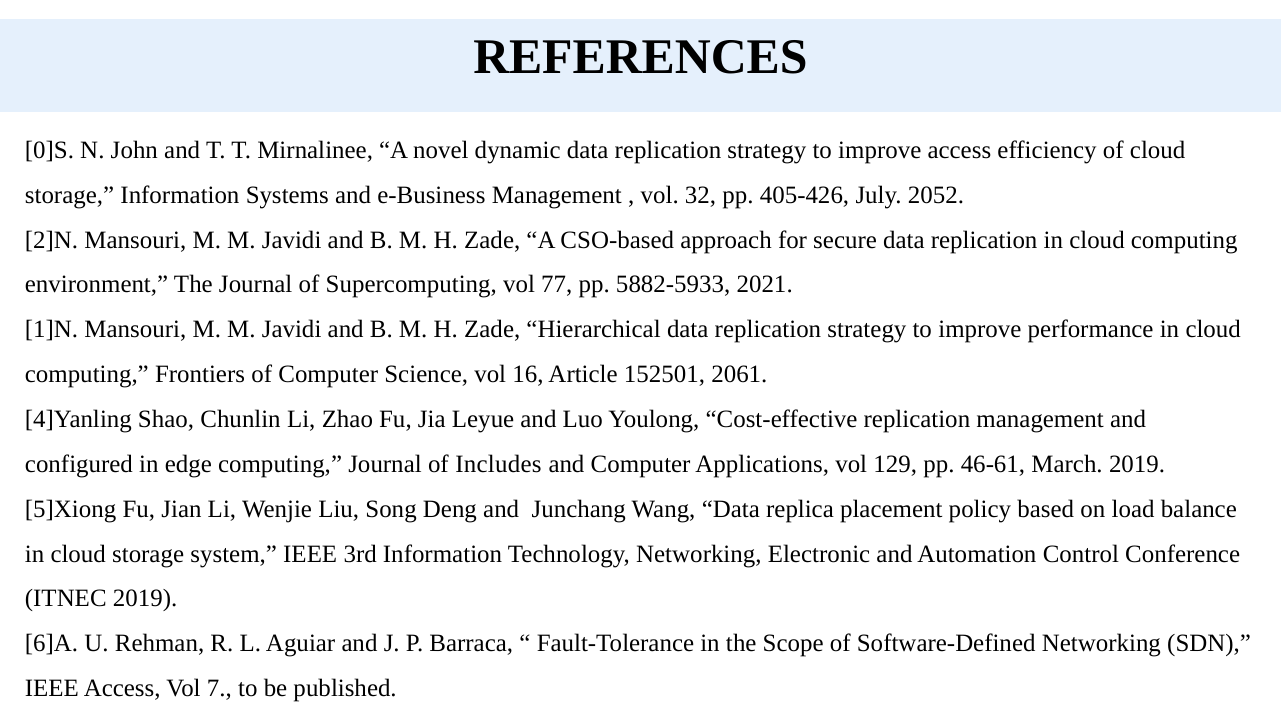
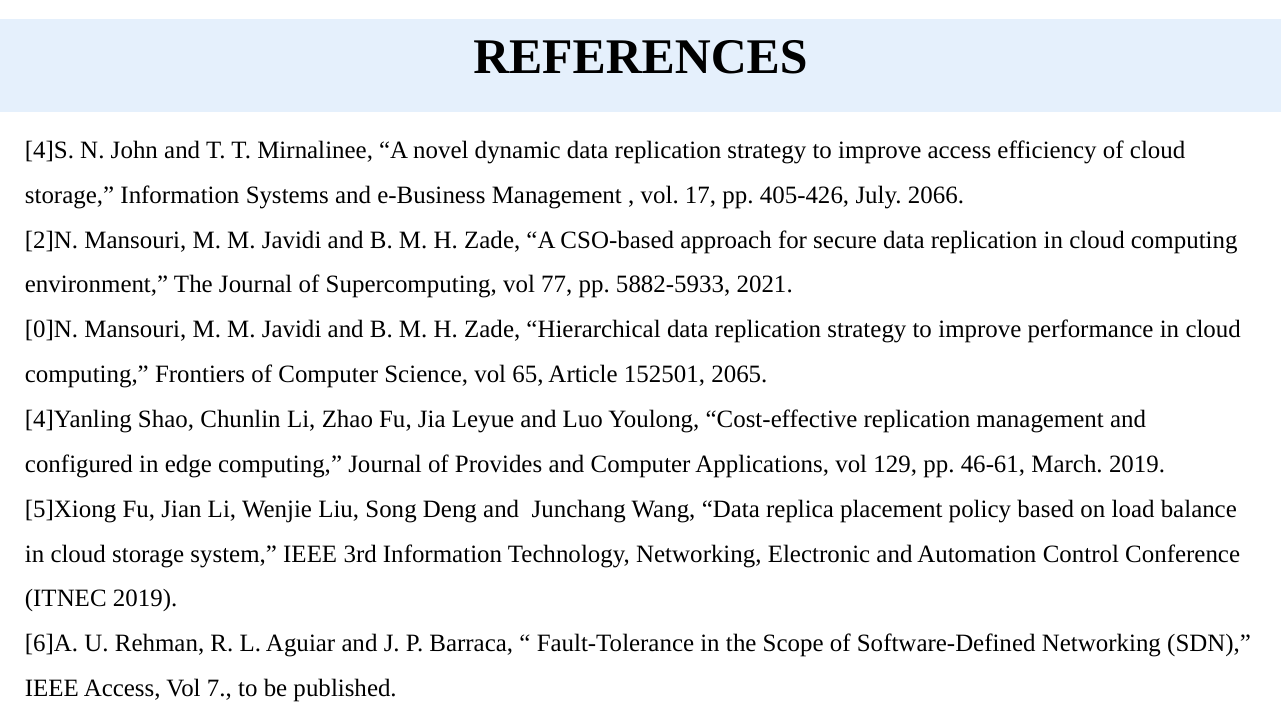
0]S: 0]S -> 4]S
32: 32 -> 17
2052: 2052 -> 2066
1]N: 1]N -> 0]N
16: 16 -> 65
2061: 2061 -> 2065
Includes: Includes -> Provides
